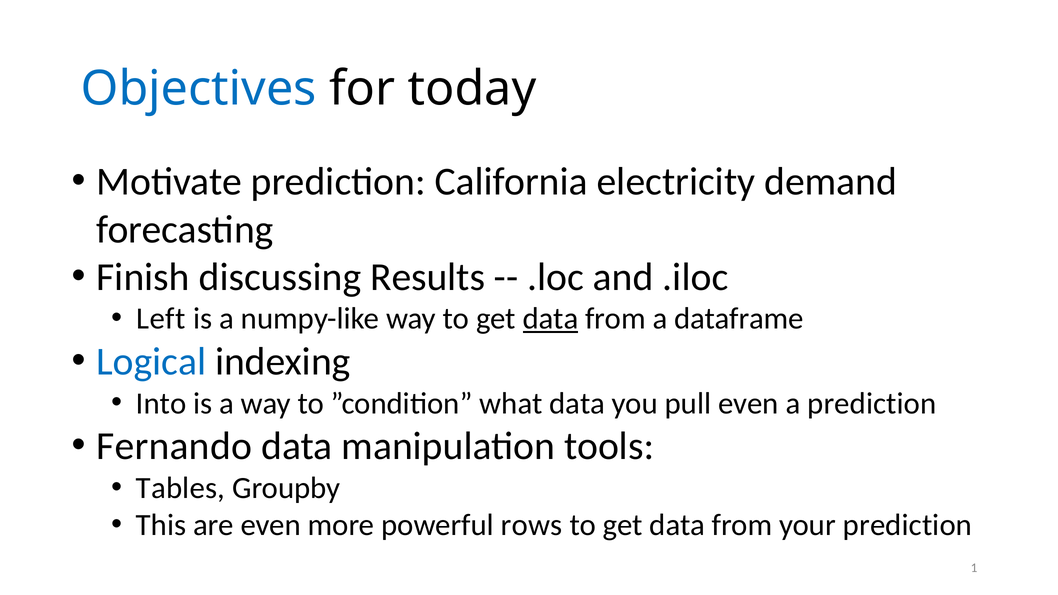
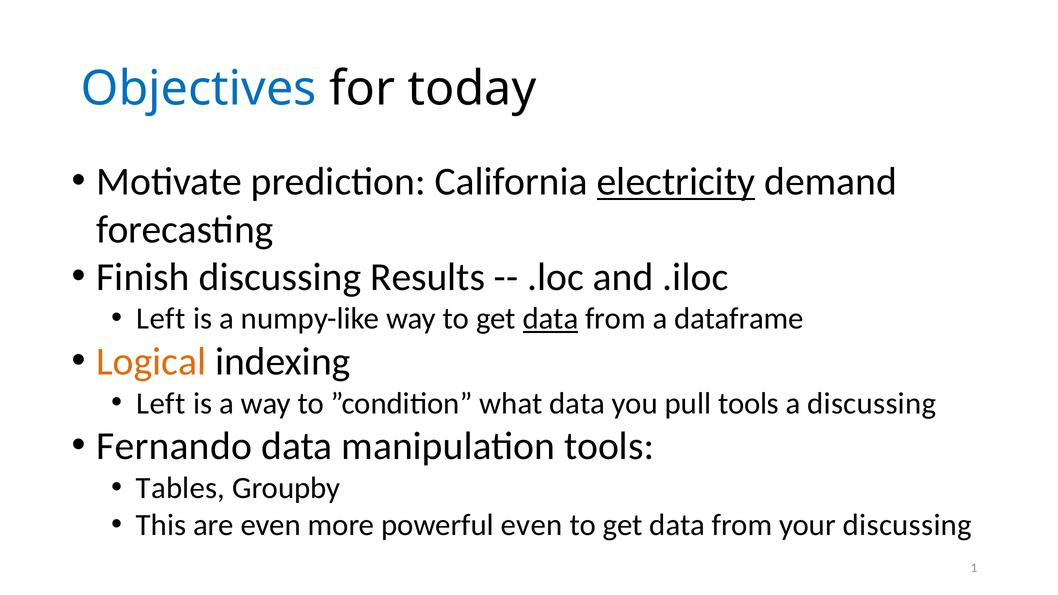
electricity underline: none -> present
Logical colour: blue -> orange
Into at (161, 404): Into -> Left
pull even: even -> tools
a prediction: prediction -> discussing
powerful rows: rows -> even
your prediction: prediction -> discussing
